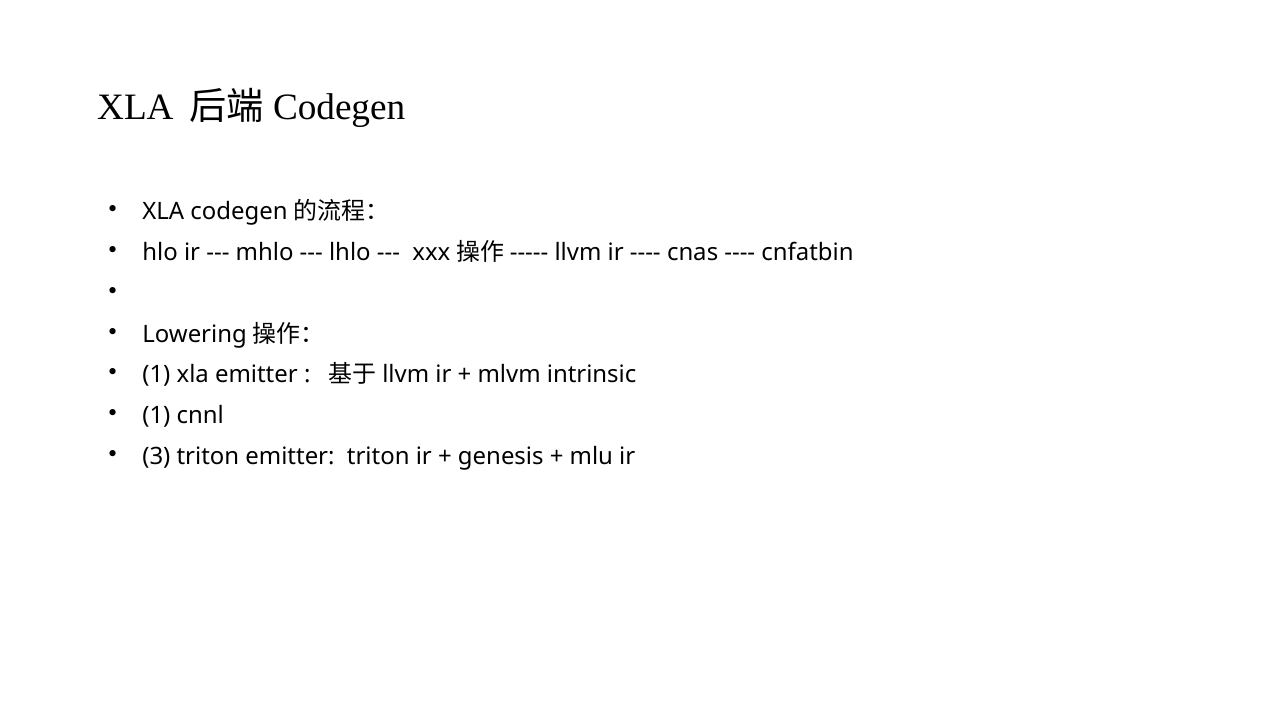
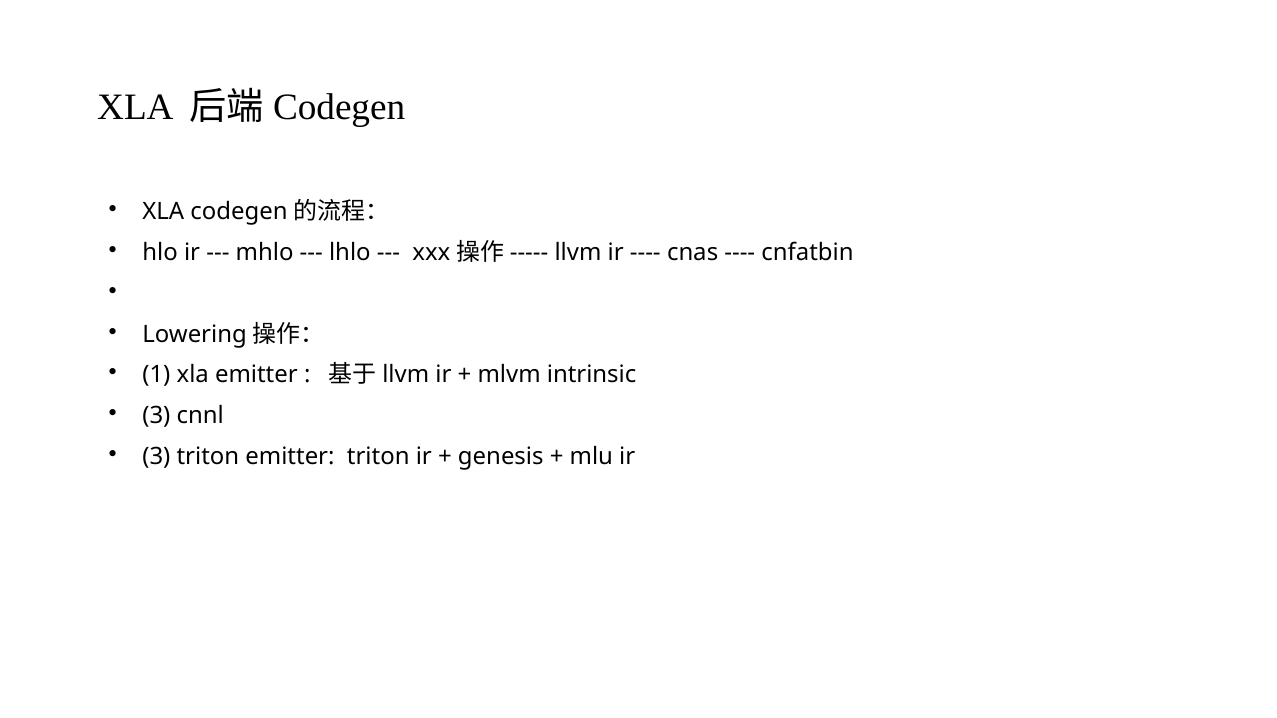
1 at (156, 416): 1 -> 3
